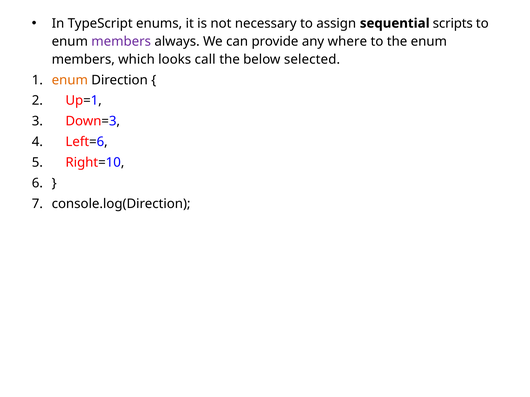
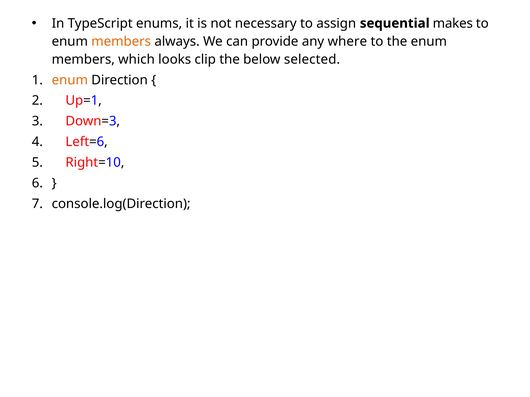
scripts: scripts -> makes
members at (121, 41) colour: purple -> orange
call: call -> clip
